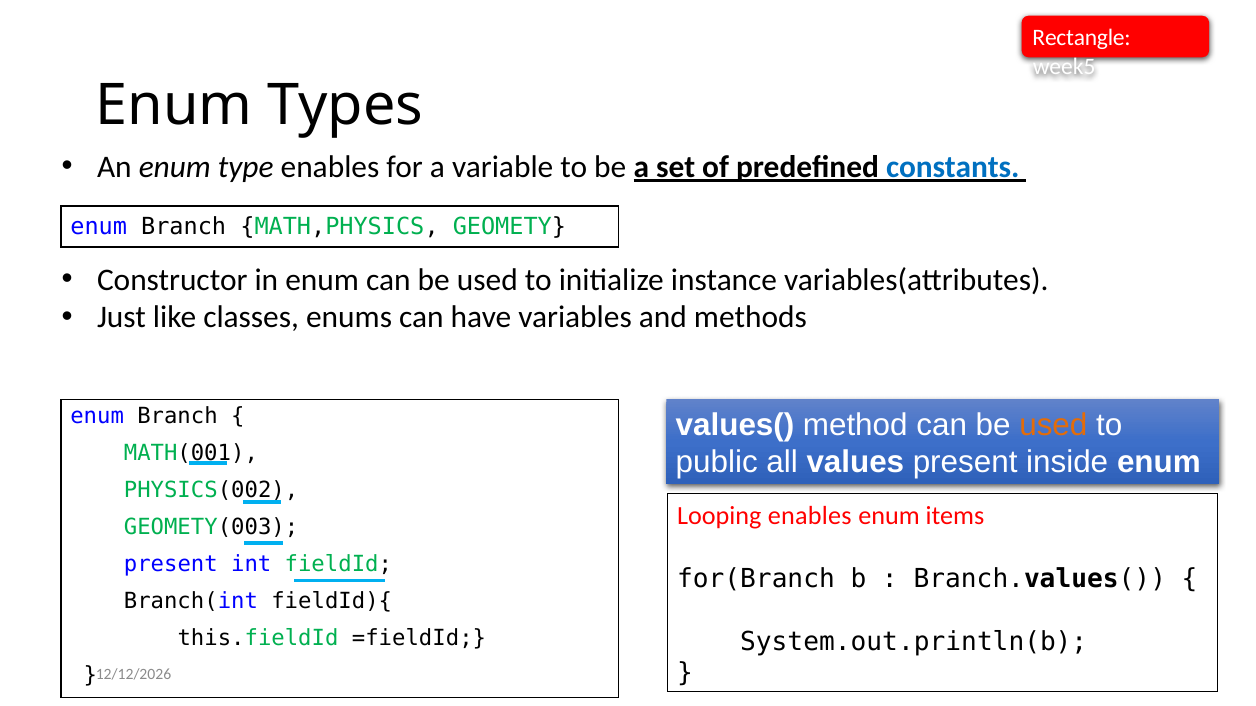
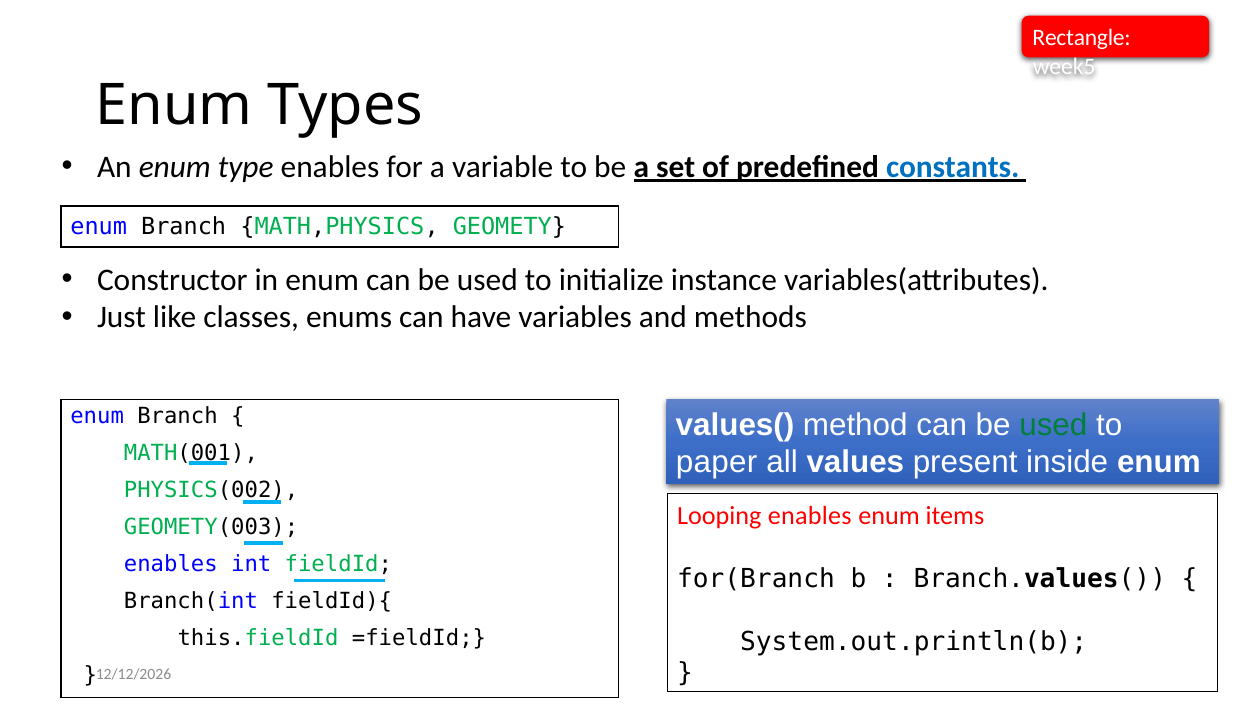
used at (1053, 425) colour: orange -> green
public: public -> paper
present at (171, 565): present -> enables
